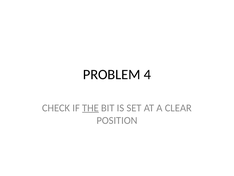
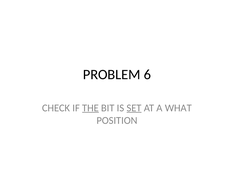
4: 4 -> 6
SET underline: none -> present
CLEAR: CLEAR -> WHAT
